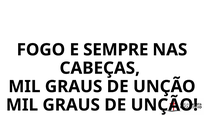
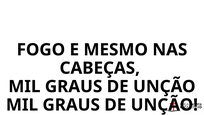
SEMPRE: SEMPRE -> MESMO
